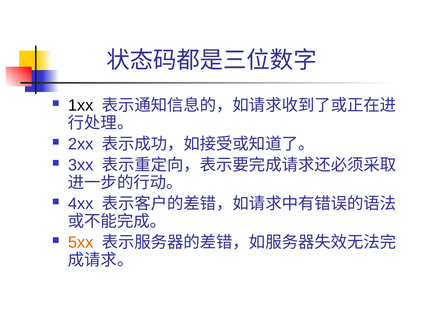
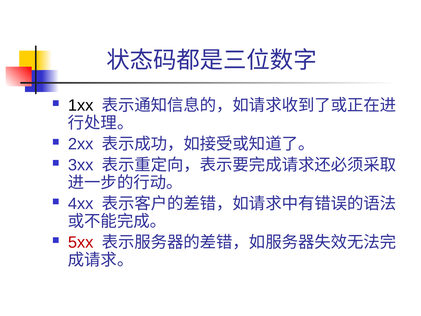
5xx colour: orange -> red
